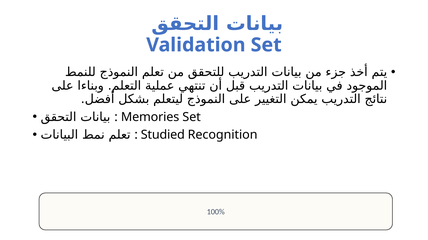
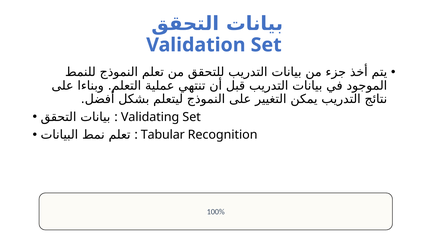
Memories: Memories -> Validating
Studied: Studied -> Tabular
